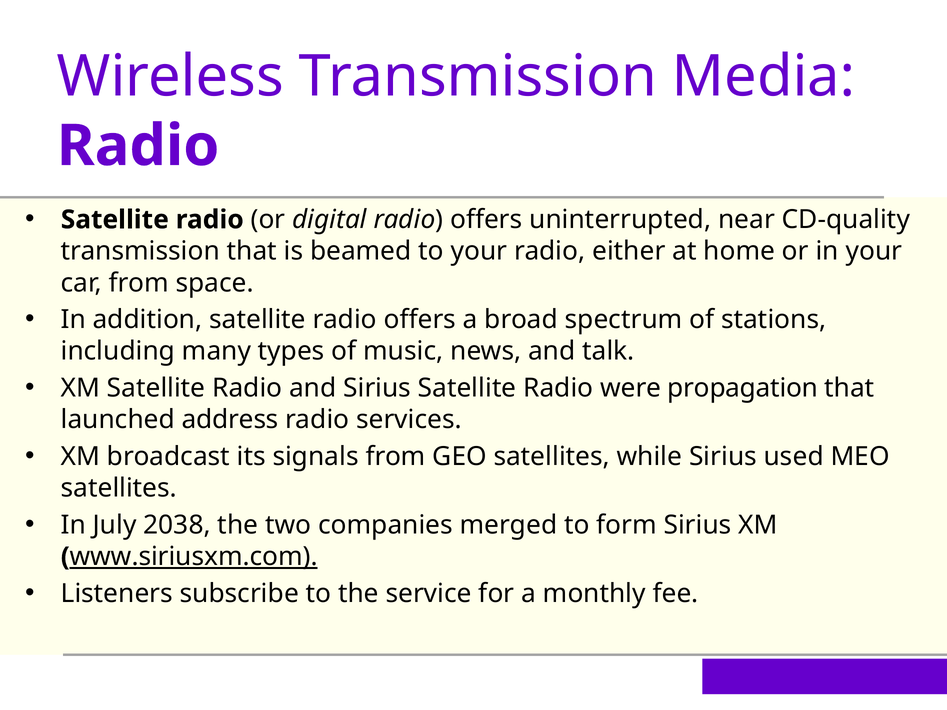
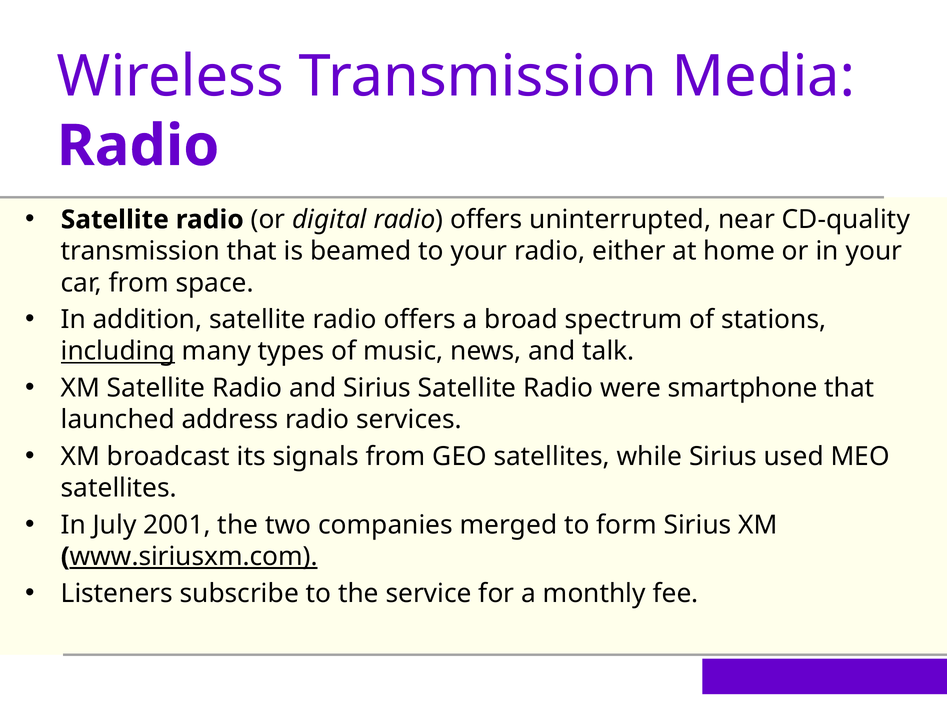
including underline: none -> present
propagation: propagation -> smartphone
2038: 2038 -> 2001
